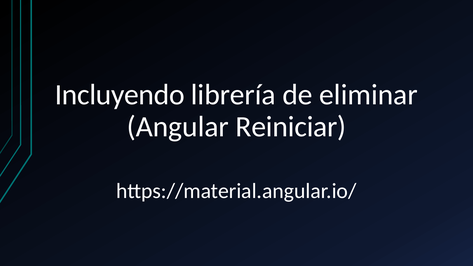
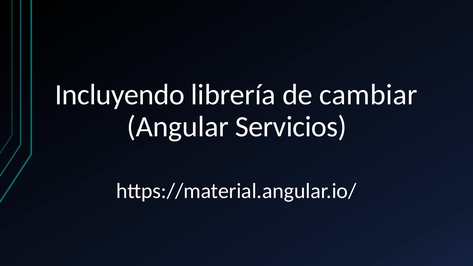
eliminar: eliminar -> cambiar
Reiniciar: Reiniciar -> Servicios
